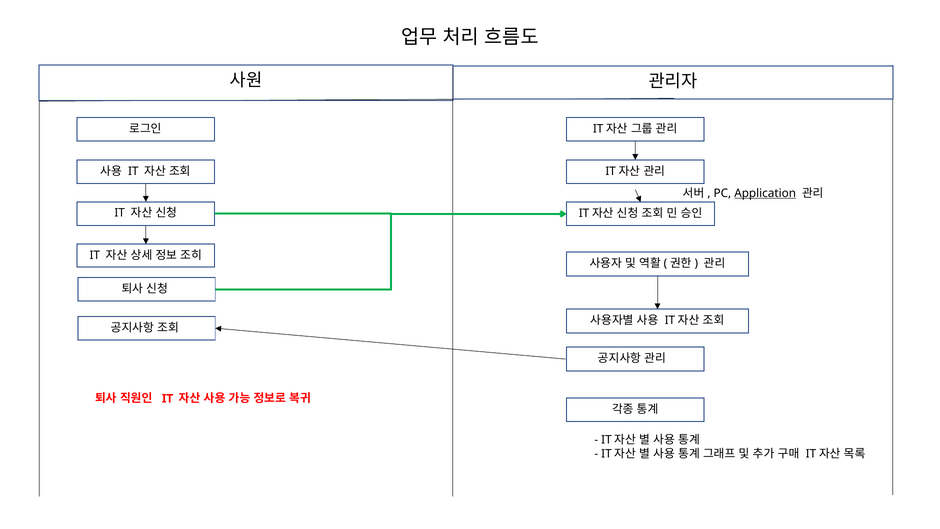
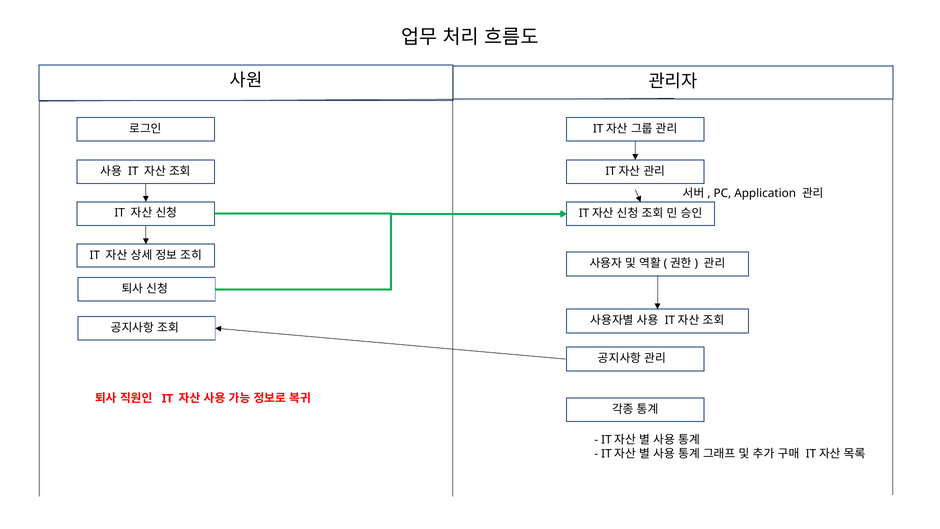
Application underline: present -> none
